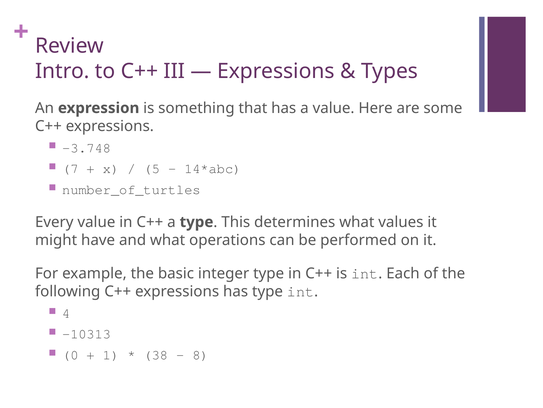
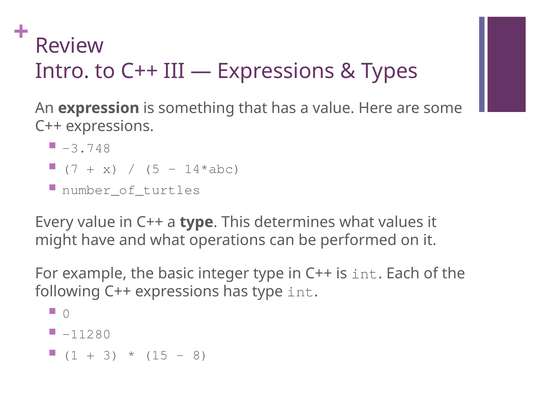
4: 4 -> 0
-10313: -10313 -> -11280
0: 0 -> 1
1: 1 -> 3
38: 38 -> 15
